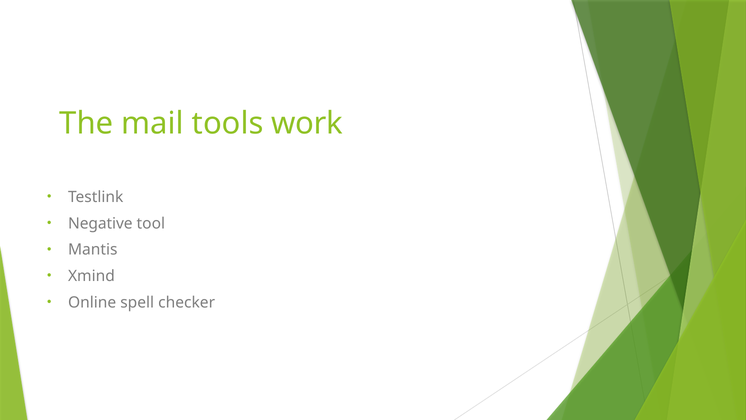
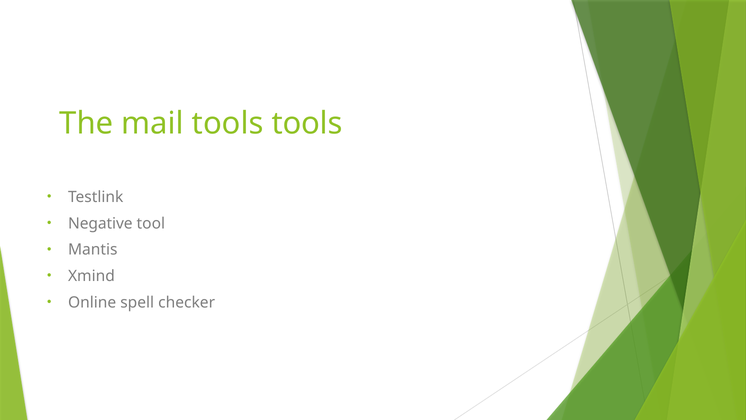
tools work: work -> tools
